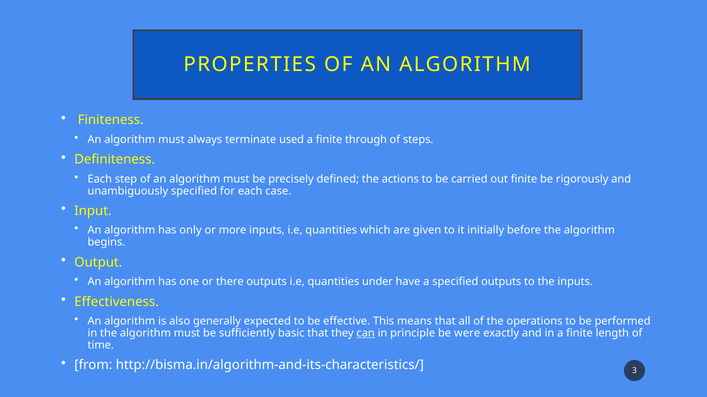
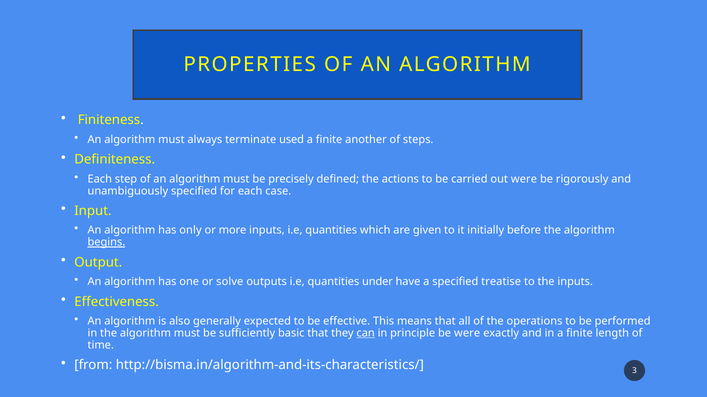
through: through -> another
out finite: finite -> were
begins underline: none -> present
there: there -> solve
specified outputs: outputs -> treatise
